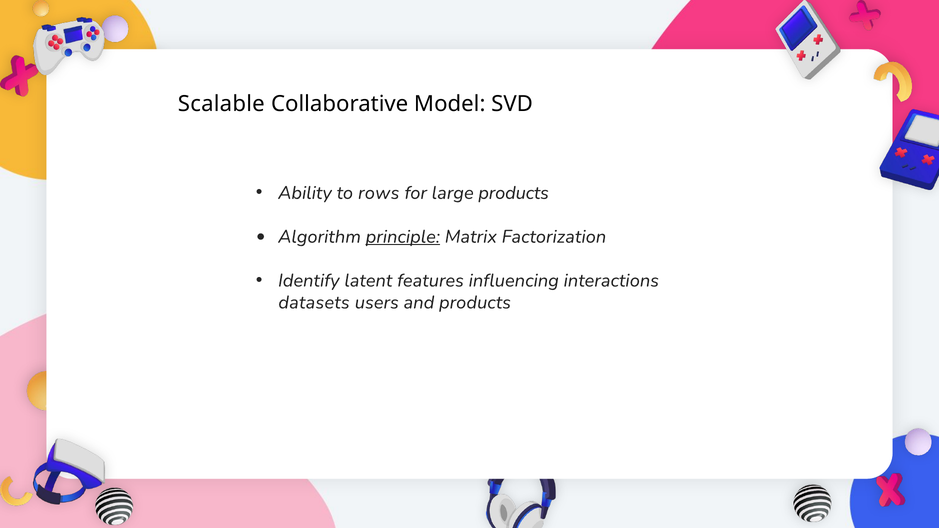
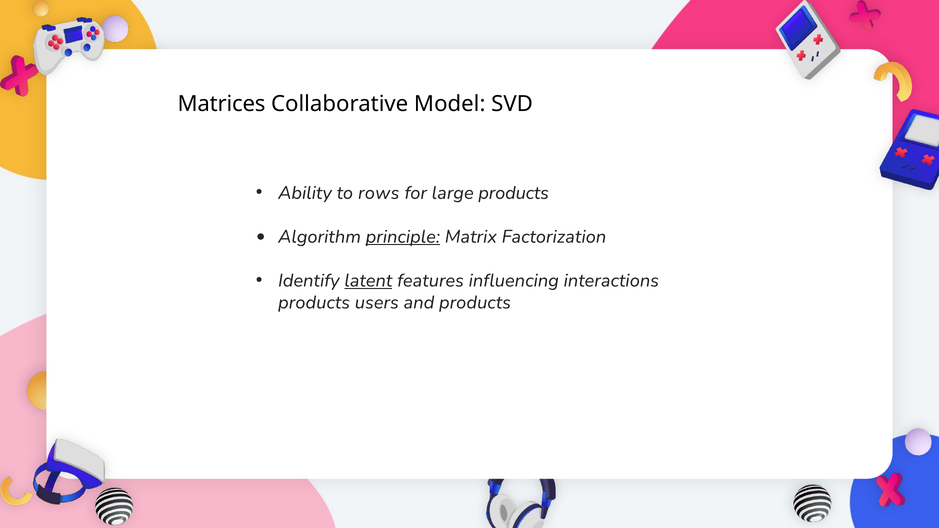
Scalable: Scalable -> Matrices
latent underline: none -> present
datasets at (314, 303): datasets -> products
